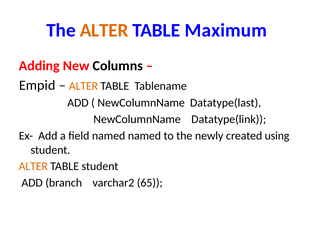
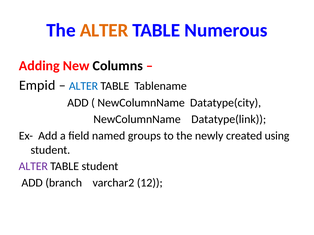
Maximum: Maximum -> Numerous
ALTER at (83, 86) colour: orange -> blue
Datatype(last: Datatype(last -> Datatype(city
named named: named -> groups
ALTER at (33, 167) colour: orange -> purple
65: 65 -> 12
